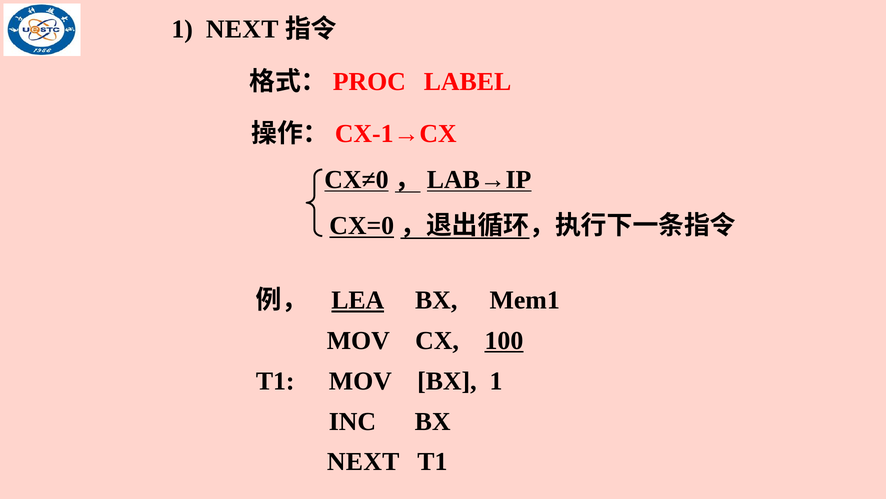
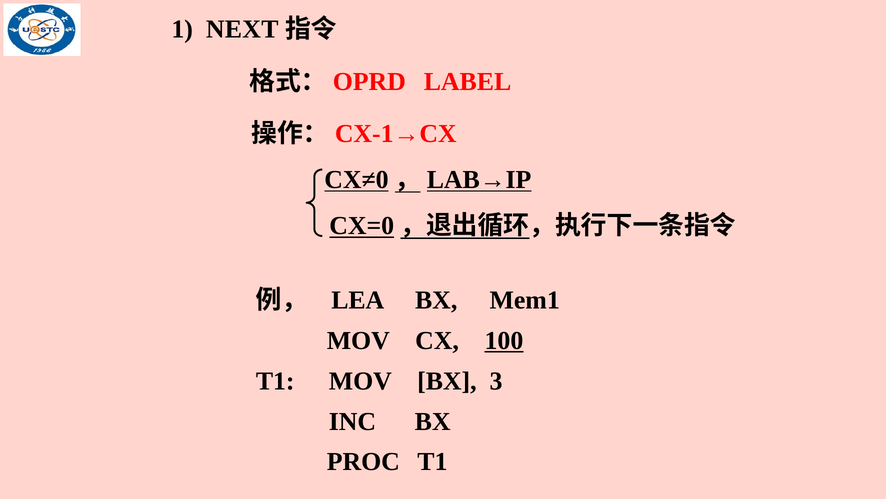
PROC: PROC -> OPRD
LEA underline: present -> none
BX 1: 1 -> 3
NEXT at (363, 461): NEXT -> PROC
